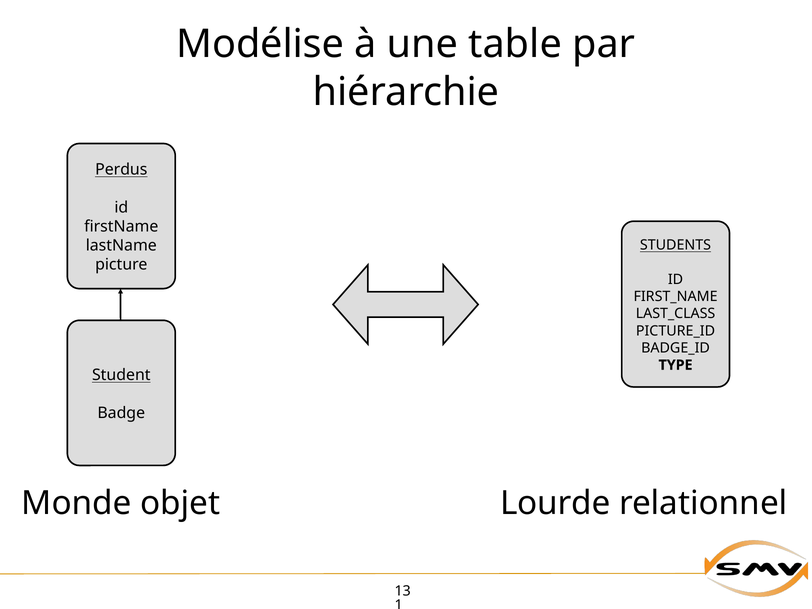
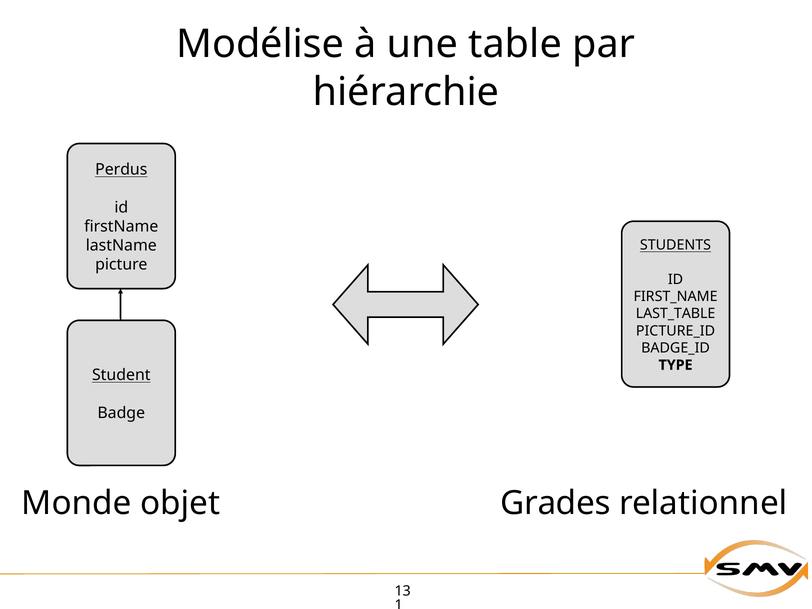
LAST_CLASS: LAST_CLASS -> LAST_TABLE
Lourde: Lourde -> Grades
